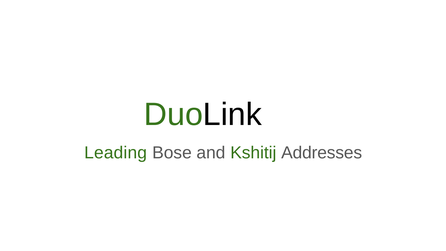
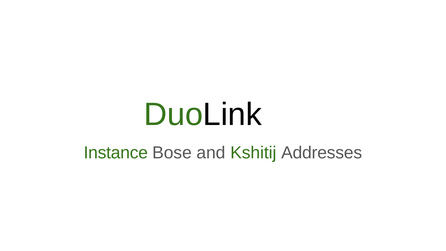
Leading: Leading -> Instance
